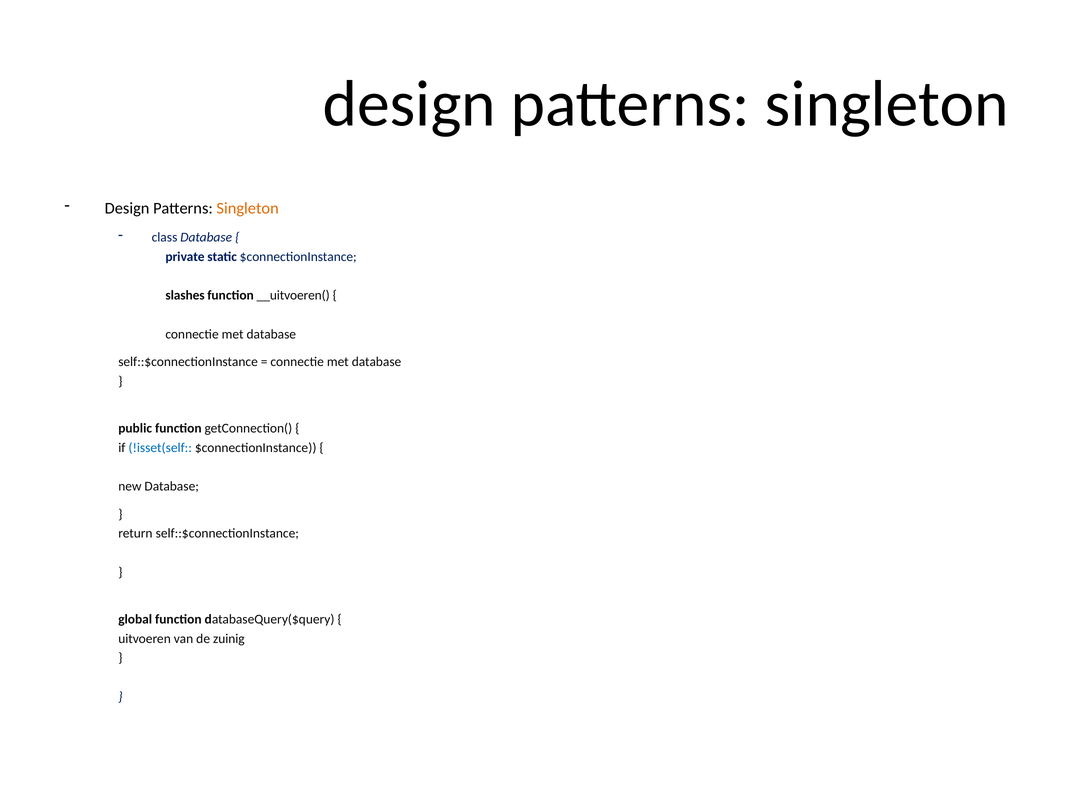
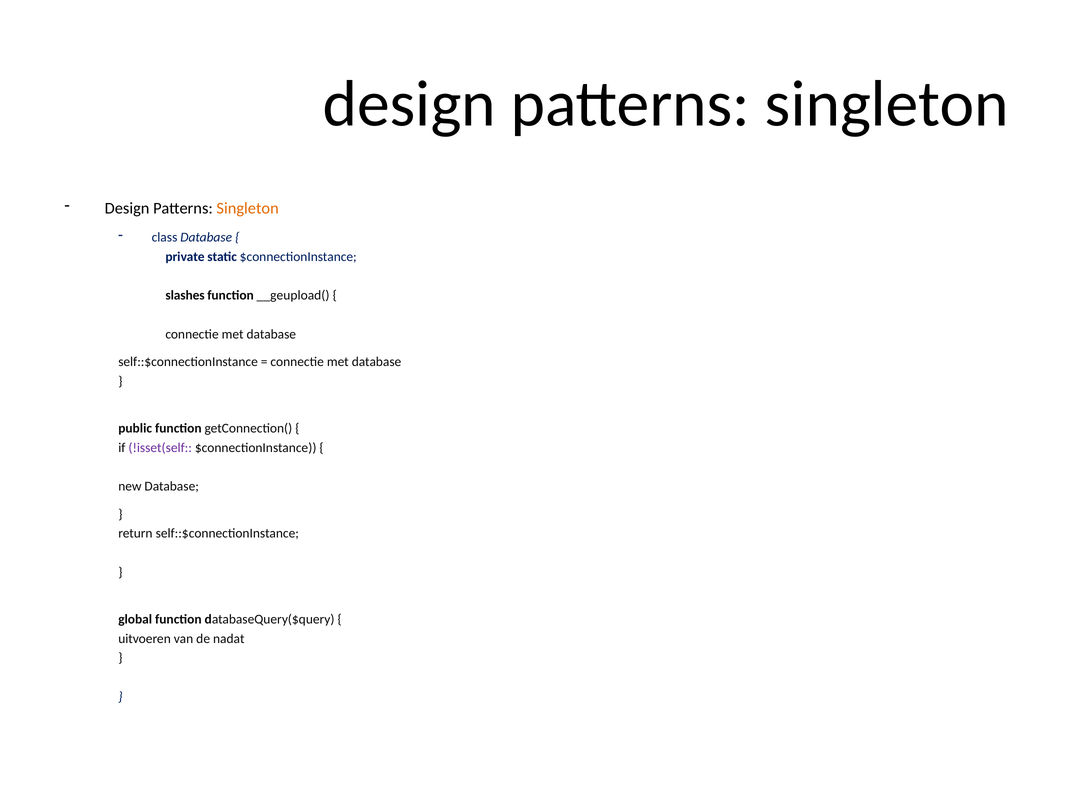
__uitvoeren(: __uitvoeren( -> __geupload(
!isset(self colour: blue -> purple
zuinig: zuinig -> nadat
